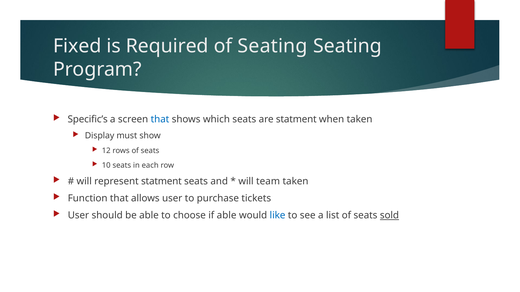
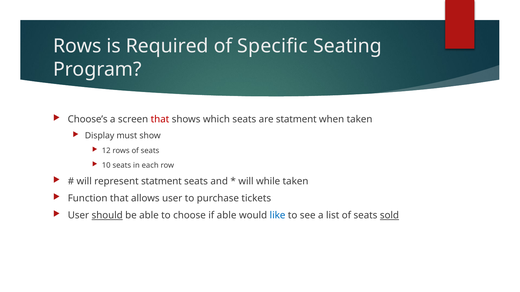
Fixed at (77, 46): Fixed -> Rows
of Seating: Seating -> Specific
Specific’s: Specific’s -> Choose’s
that at (160, 120) colour: blue -> red
team: team -> while
should underline: none -> present
